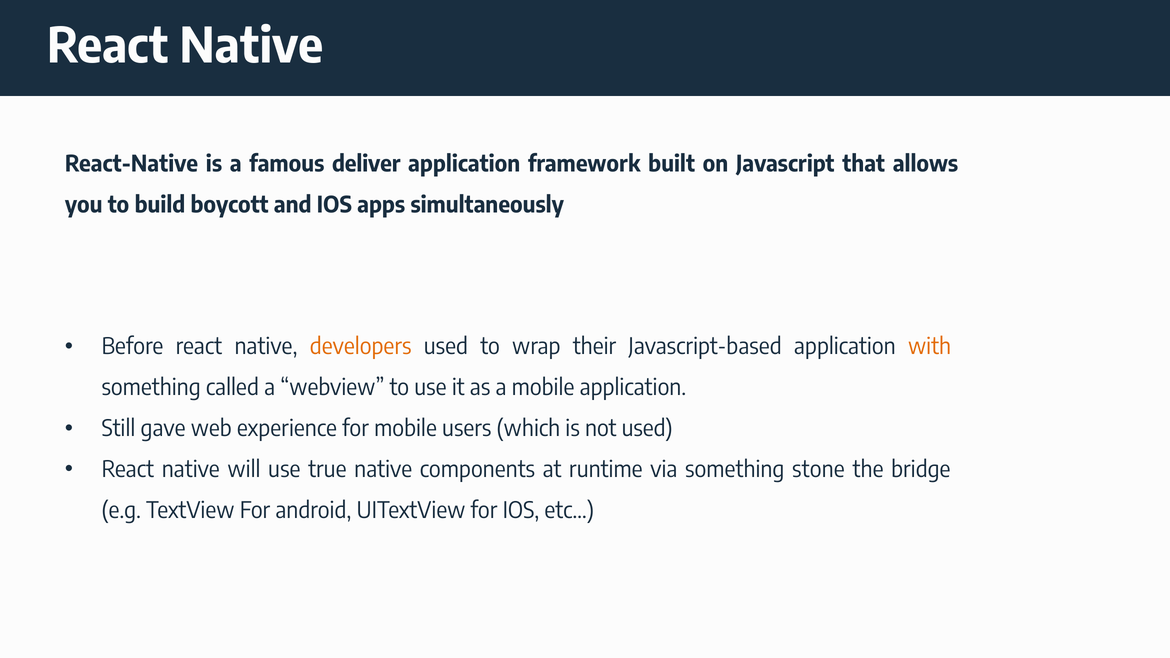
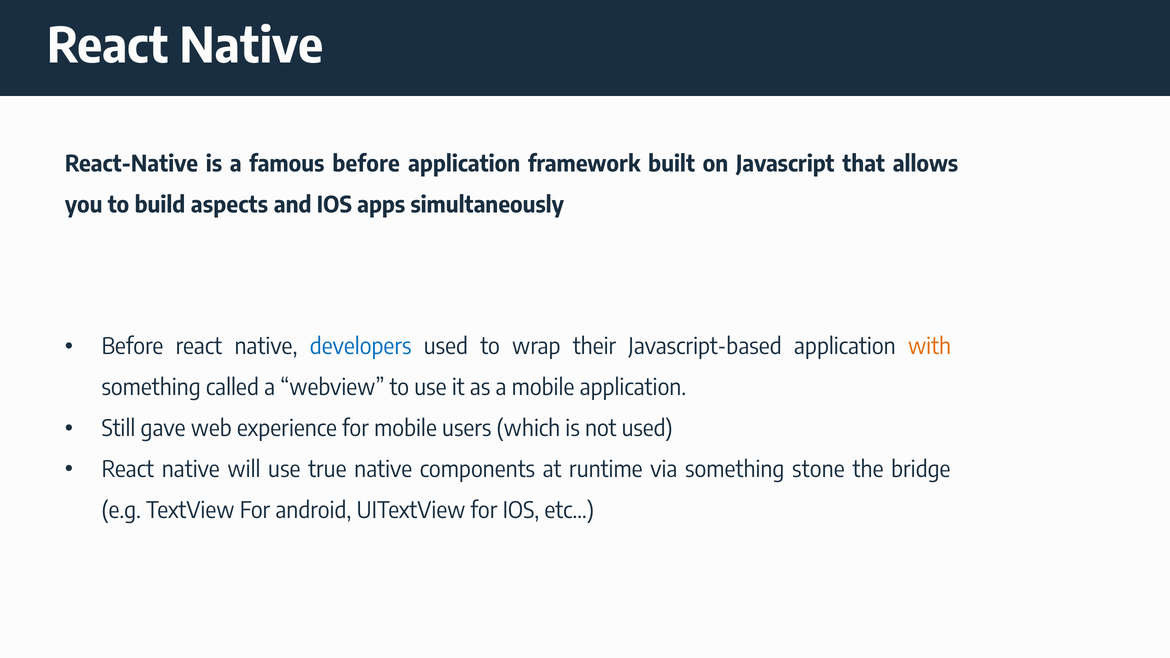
famous deliver: deliver -> before
boycott: boycott -> aspects
developers colour: orange -> blue
